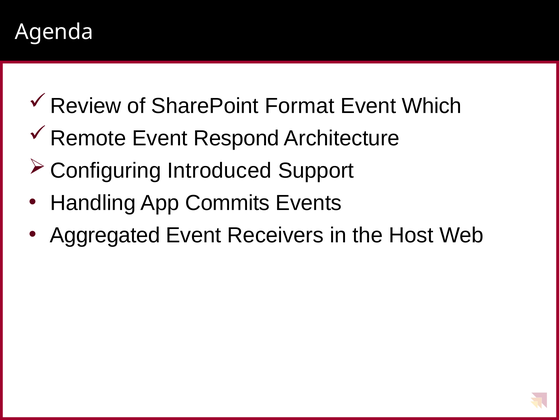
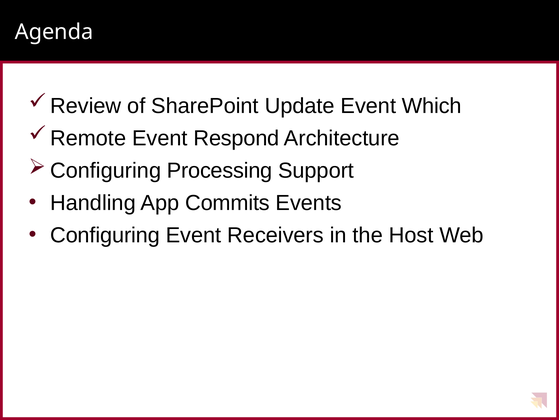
Format: Format -> Update
Introduced: Introduced -> Processing
Aggregated: Aggregated -> Configuring
